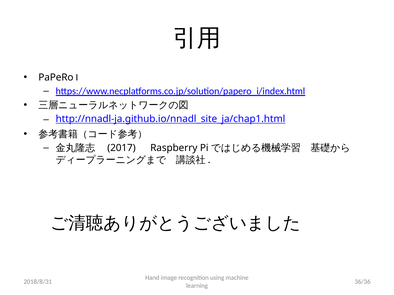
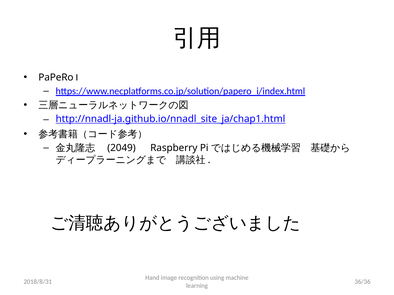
2017: 2017 -> 2049
